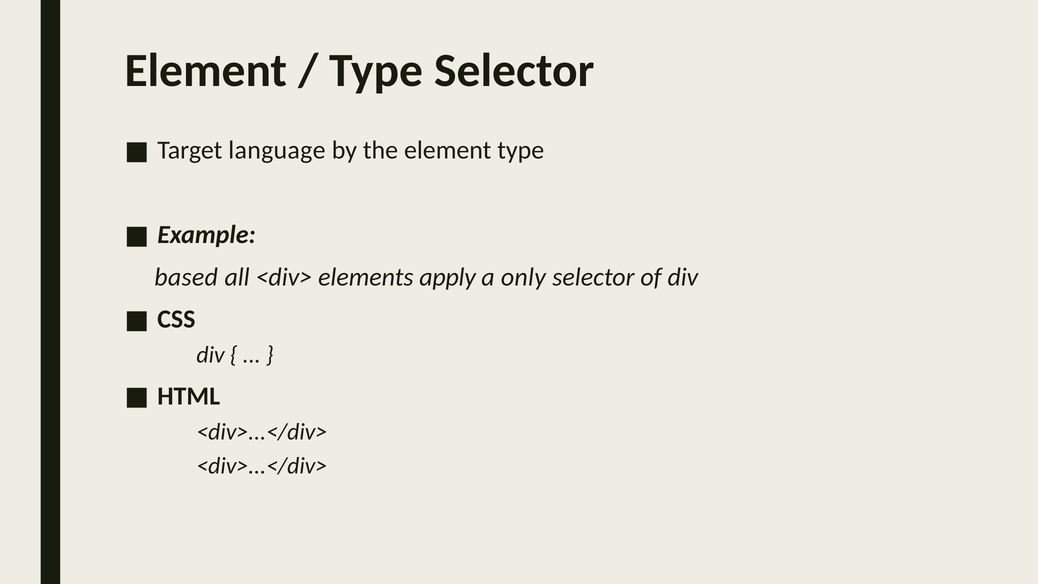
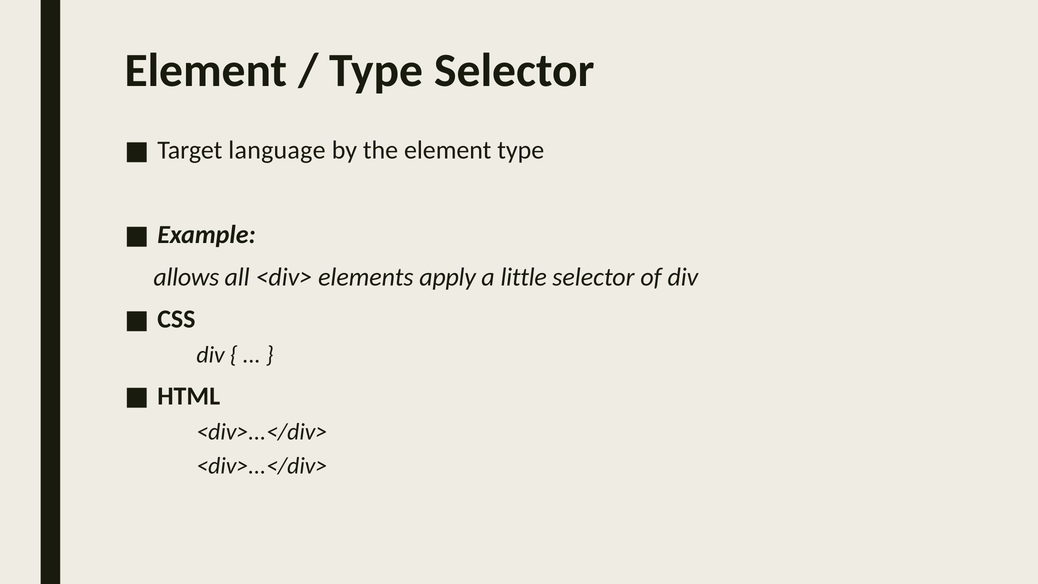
based: based -> allows
only: only -> little
